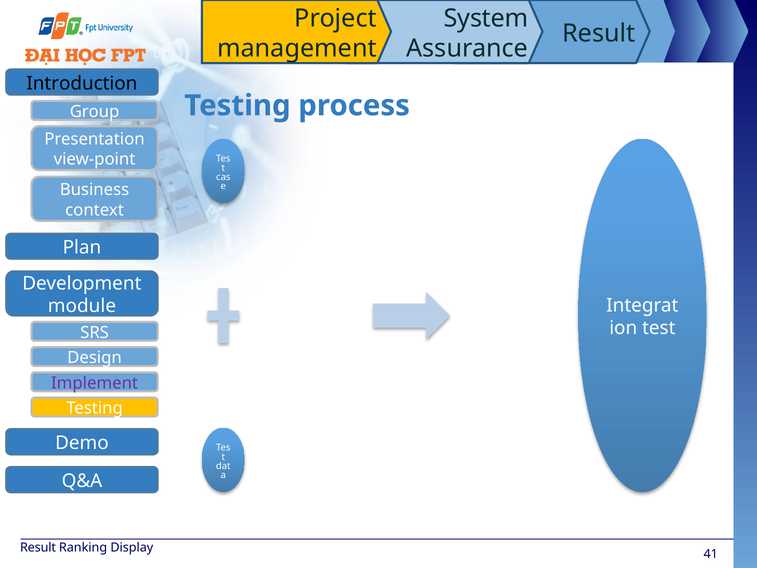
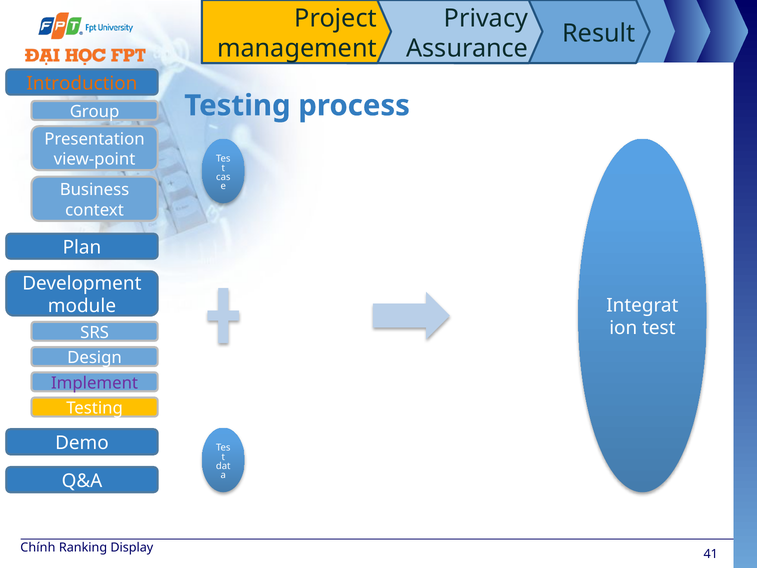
System: System -> Privacy
Introduction colour: black -> orange
Result at (38, 547): Result -> Chính
